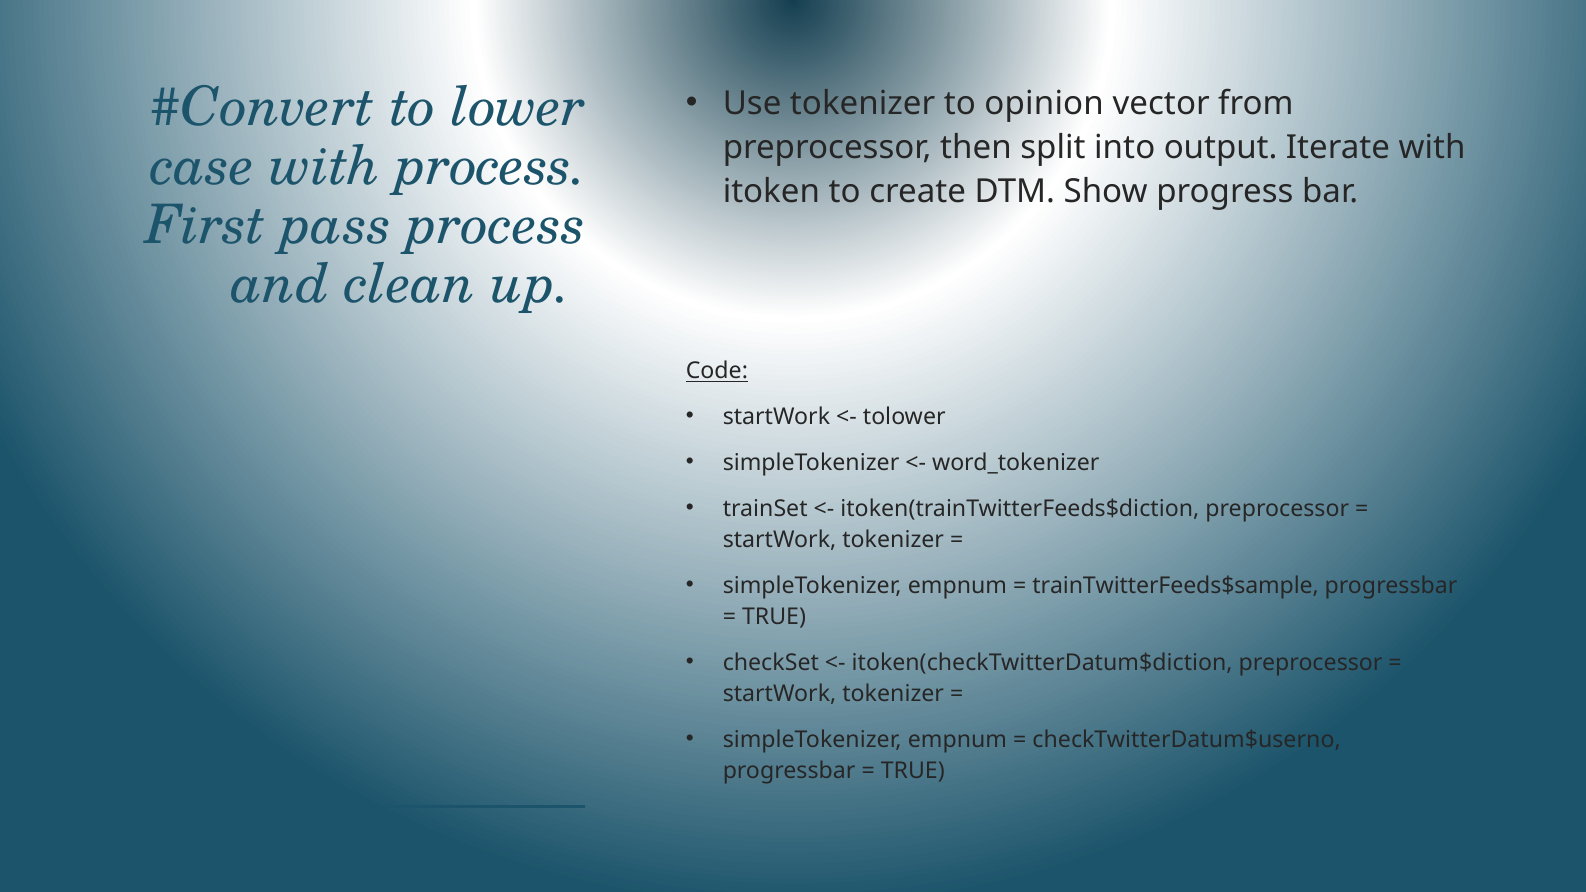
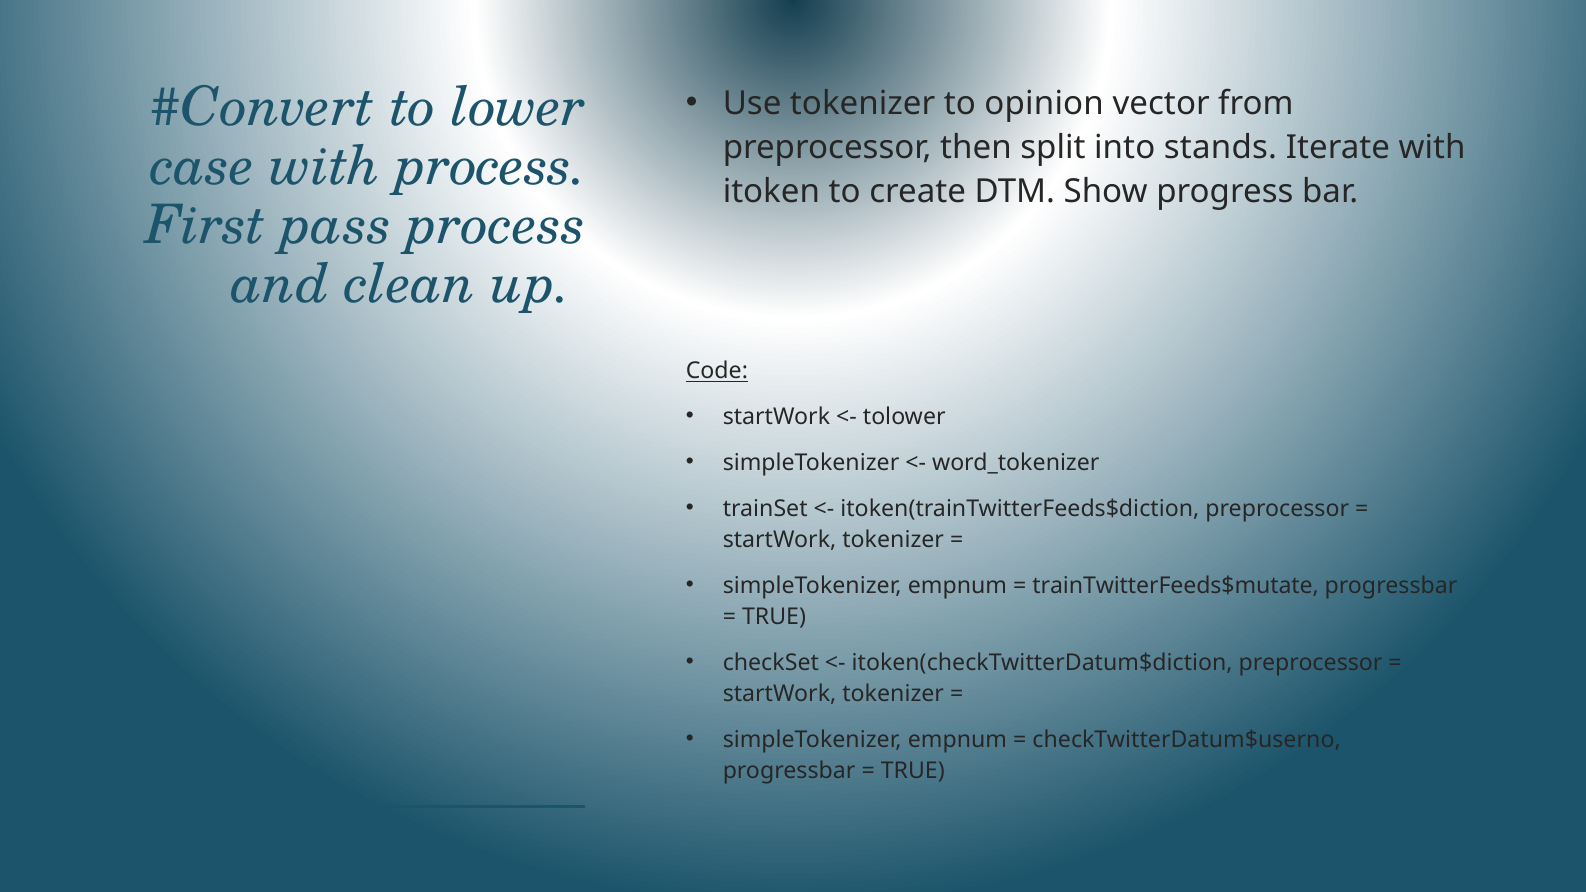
output: output -> stands
trainTwitterFeeds$sample: trainTwitterFeeds$sample -> trainTwitterFeeds$mutate
